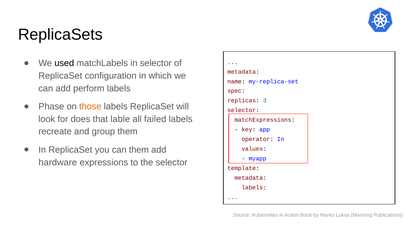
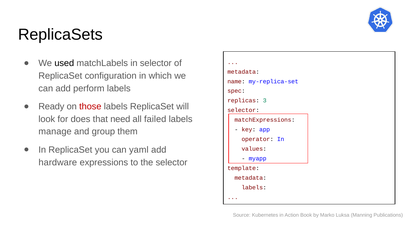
Phase: Phase -> Ready
those colour: orange -> red
lable: lable -> need
recreate: recreate -> manage
can them: them -> yaml
